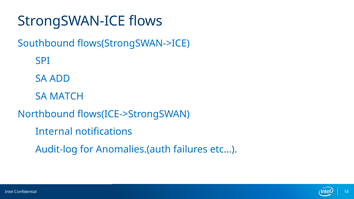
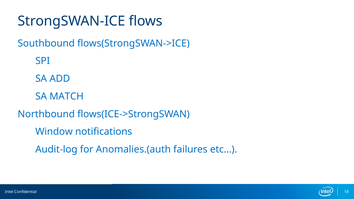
Internal: Internal -> Window
